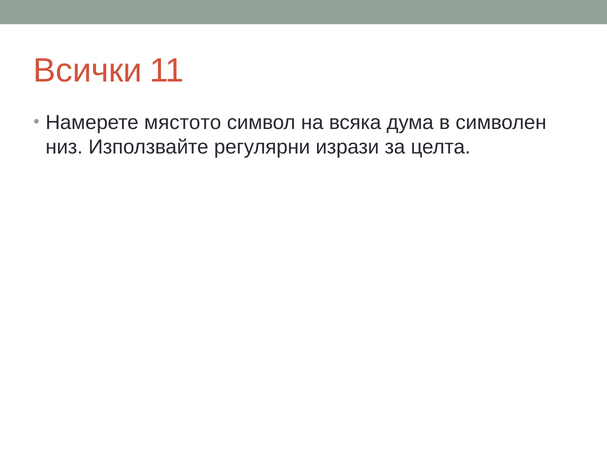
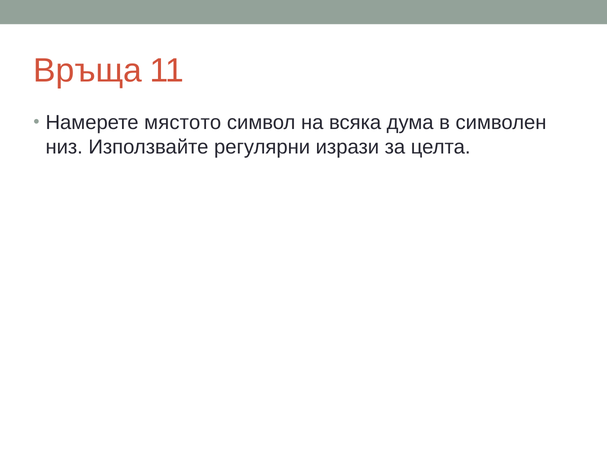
Всички: Всички -> Връща
